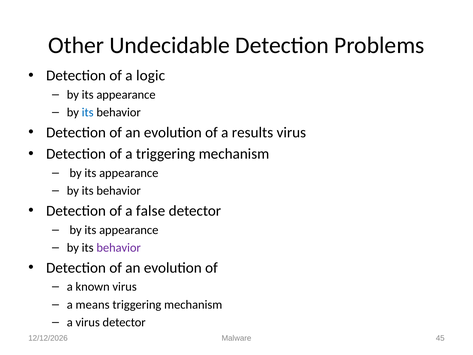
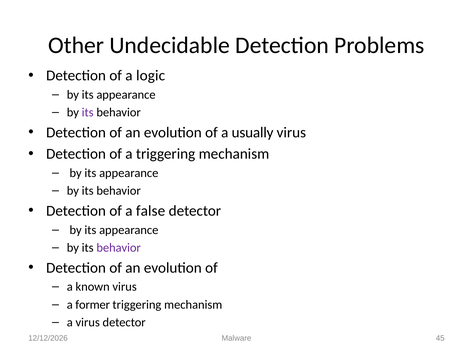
its at (88, 112) colour: blue -> purple
results: results -> usually
means: means -> former
